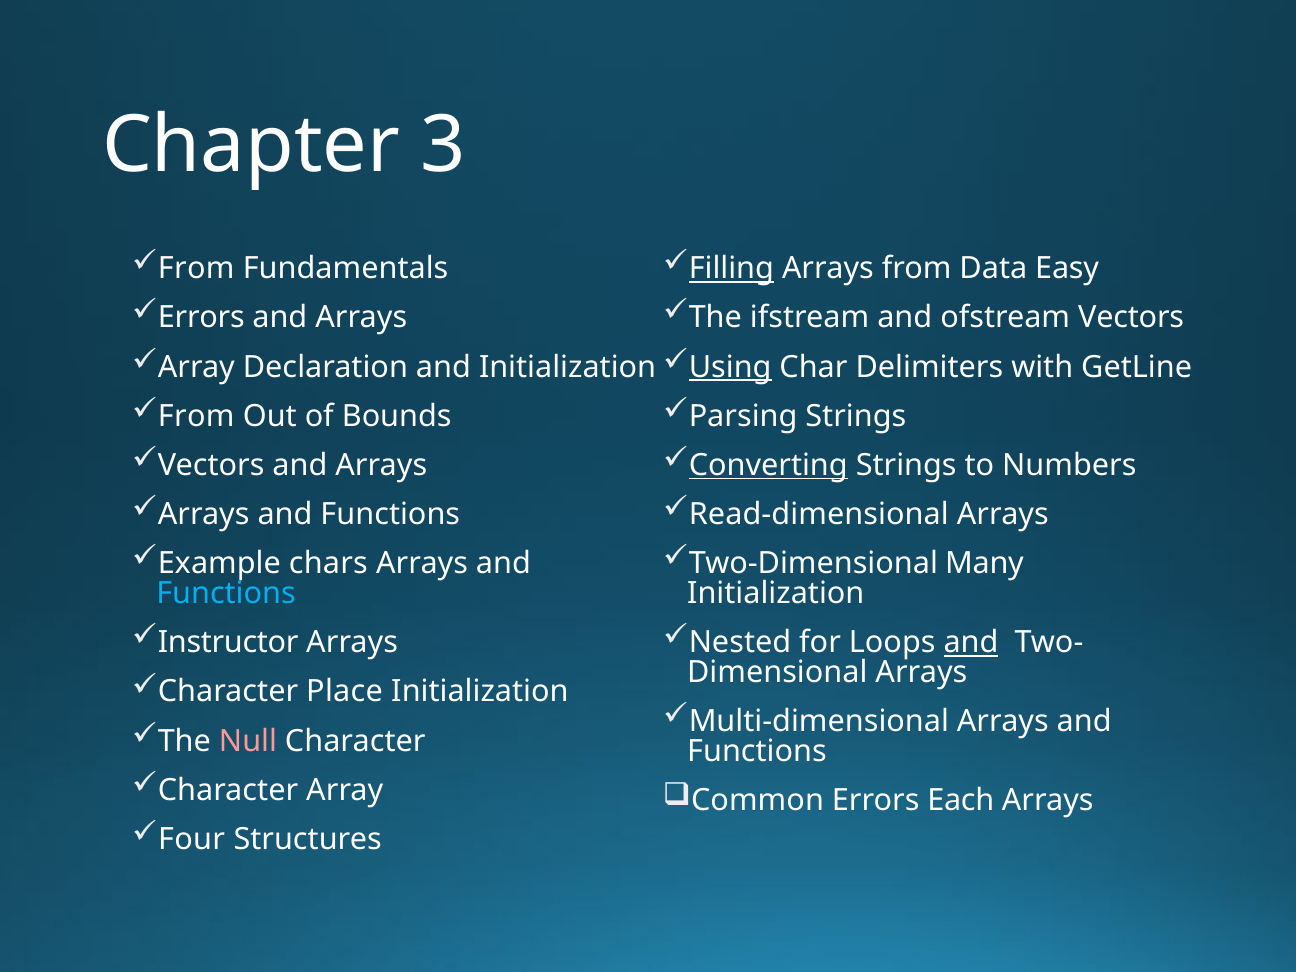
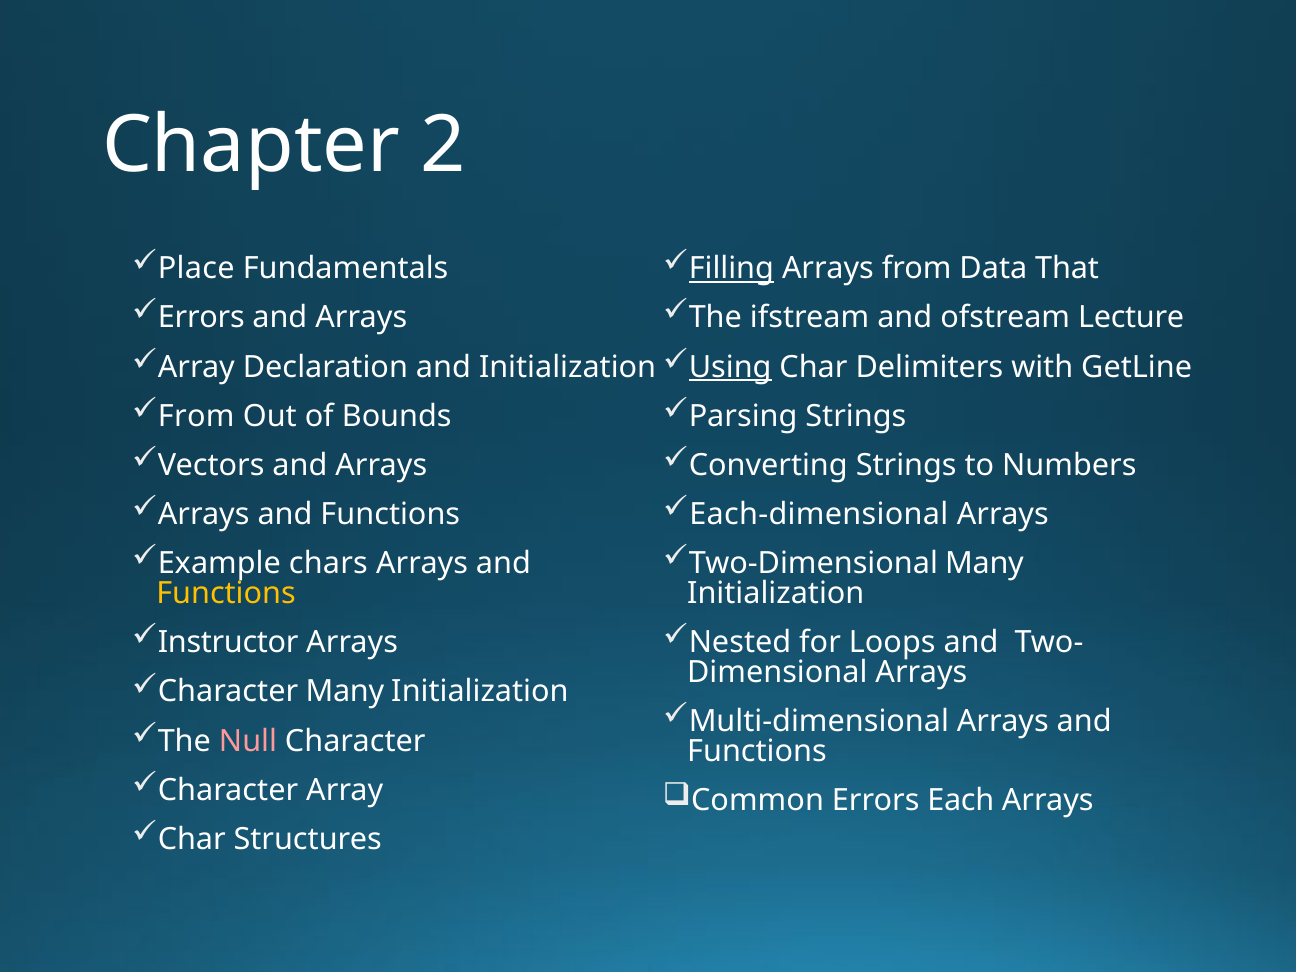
3: 3 -> 2
From at (196, 269): From -> Place
Easy: Easy -> That
ofstream Vectors: Vectors -> Lecture
Converting underline: present -> none
Read-dimensional: Read-dimensional -> Each-dimensional
Functions at (226, 593) colour: light blue -> yellow
and at (971, 643) underline: present -> none
Character Place: Place -> Many
Four at (192, 839): Four -> Char
